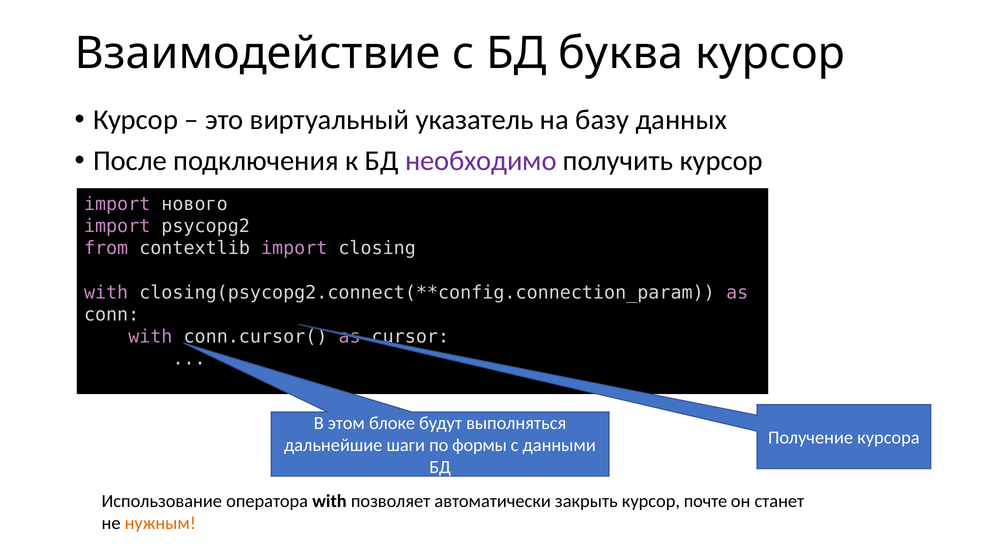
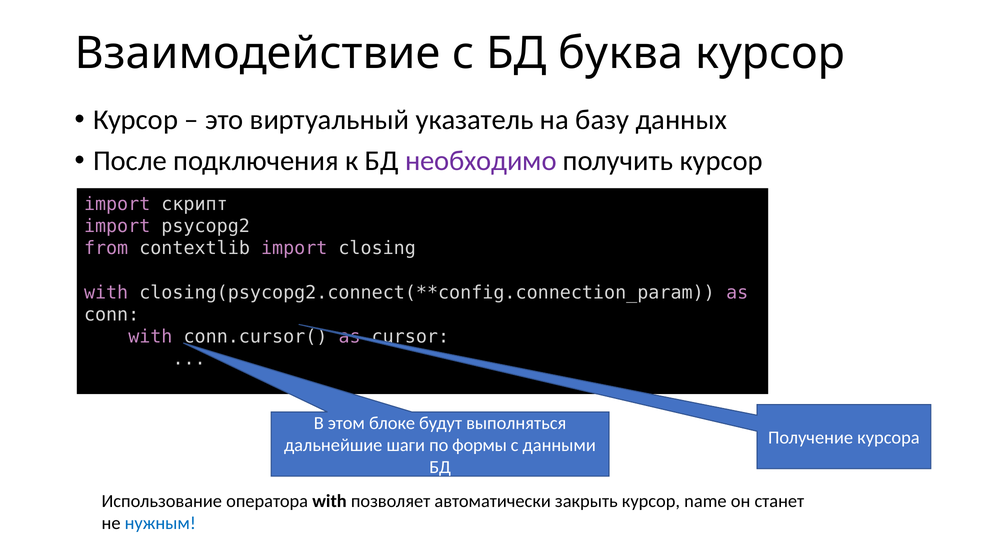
нового: нового -> скрипт
почте: почте -> name
нужным colour: orange -> blue
